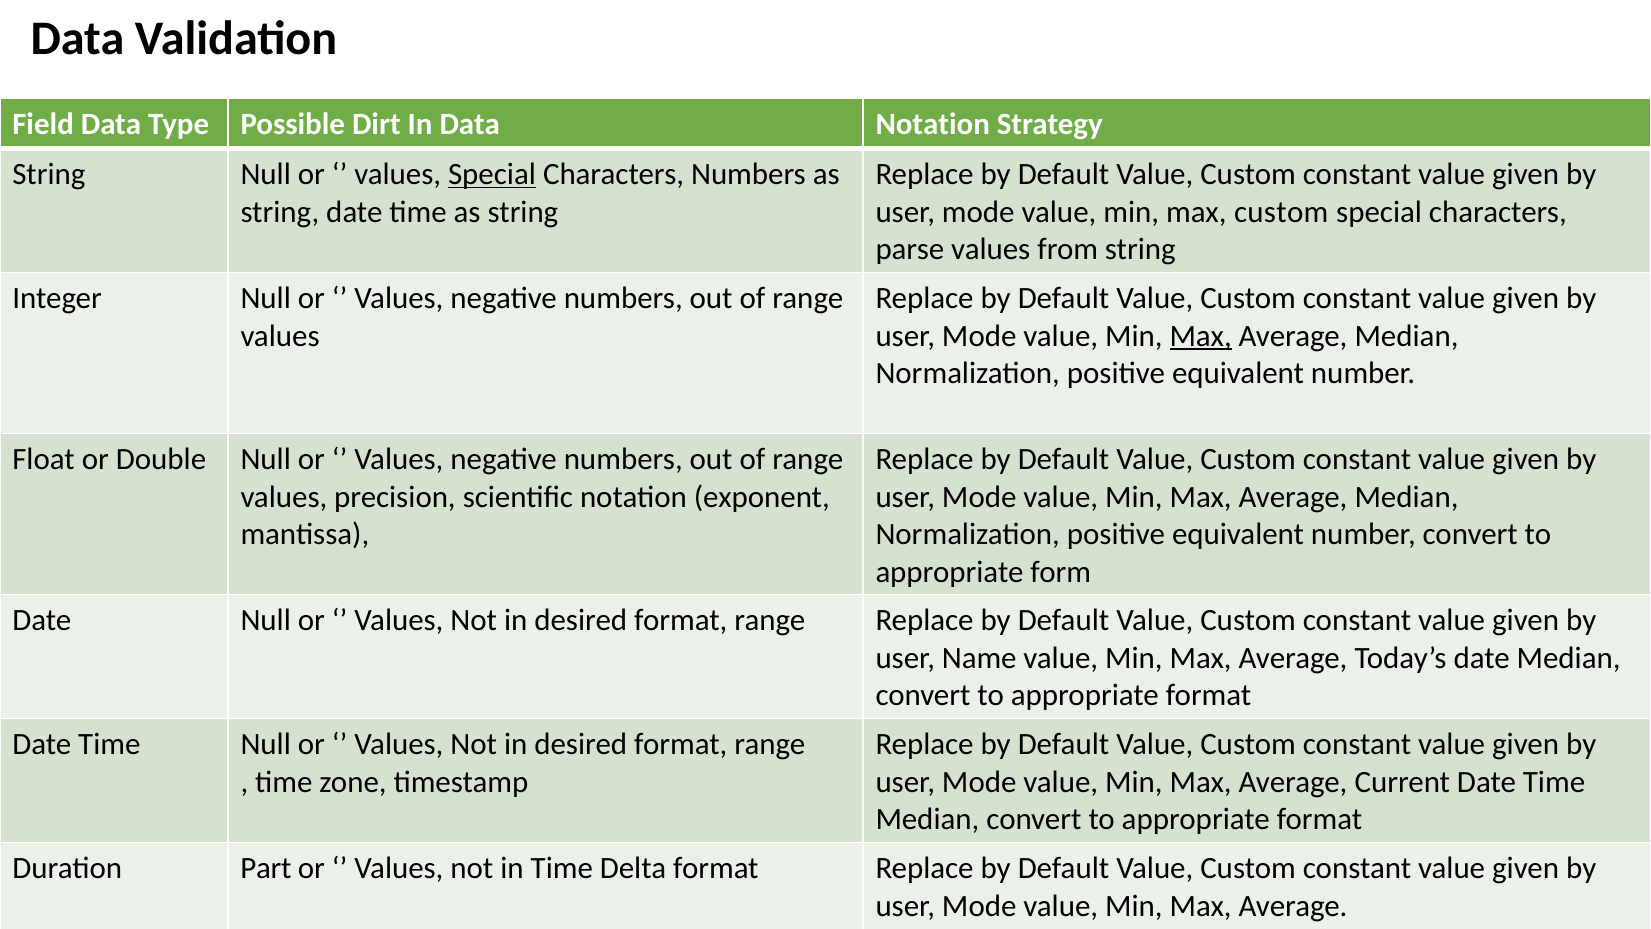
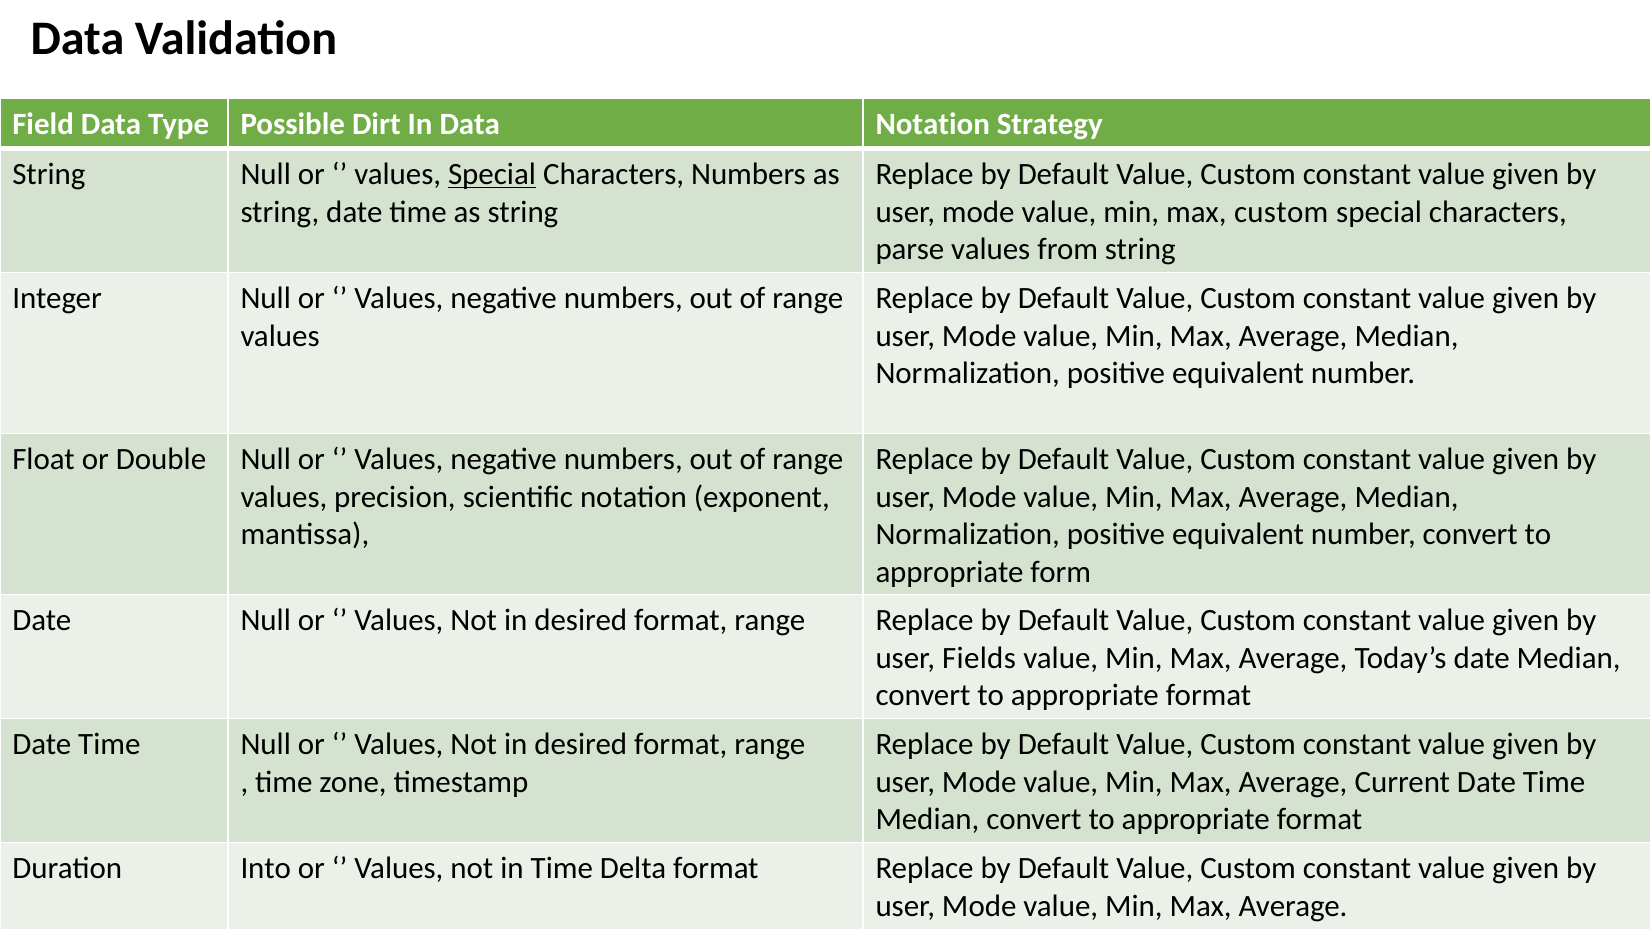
Max at (1201, 336) underline: present -> none
Name: Name -> Fields
Part: Part -> Into
